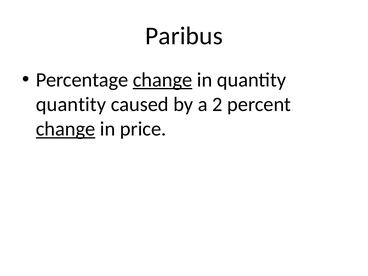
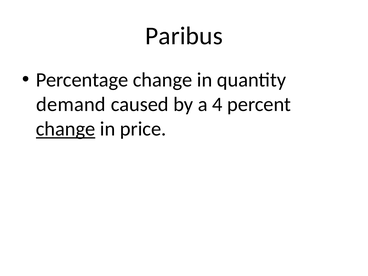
change at (163, 80) underline: present -> none
quantity at (71, 104): quantity -> demand
2: 2 -> 4
